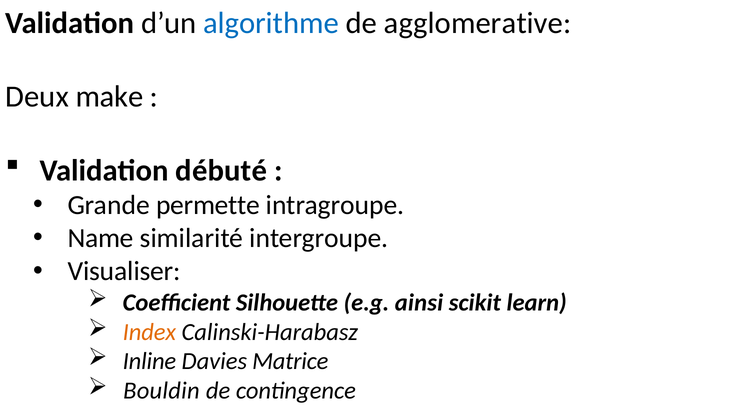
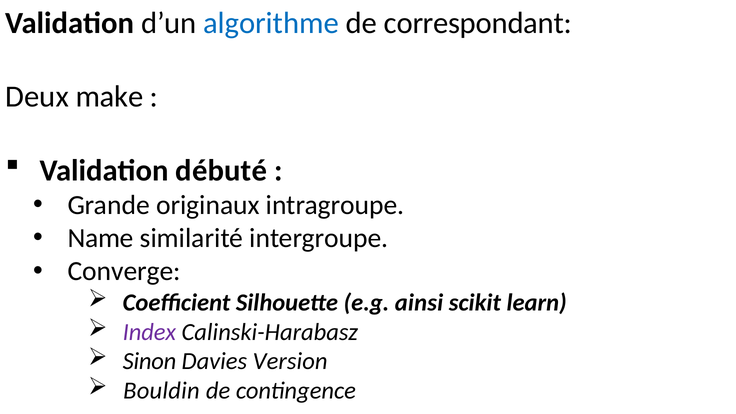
agglomerative: agglomerative -> correspondant
permette: permette -> originaux
Visualiser: Visualiser -> Converge
Index at (149, 332) colour: orange -> purple
Inline: Inline -> Sinon
Matrice: Matrice -> Version
